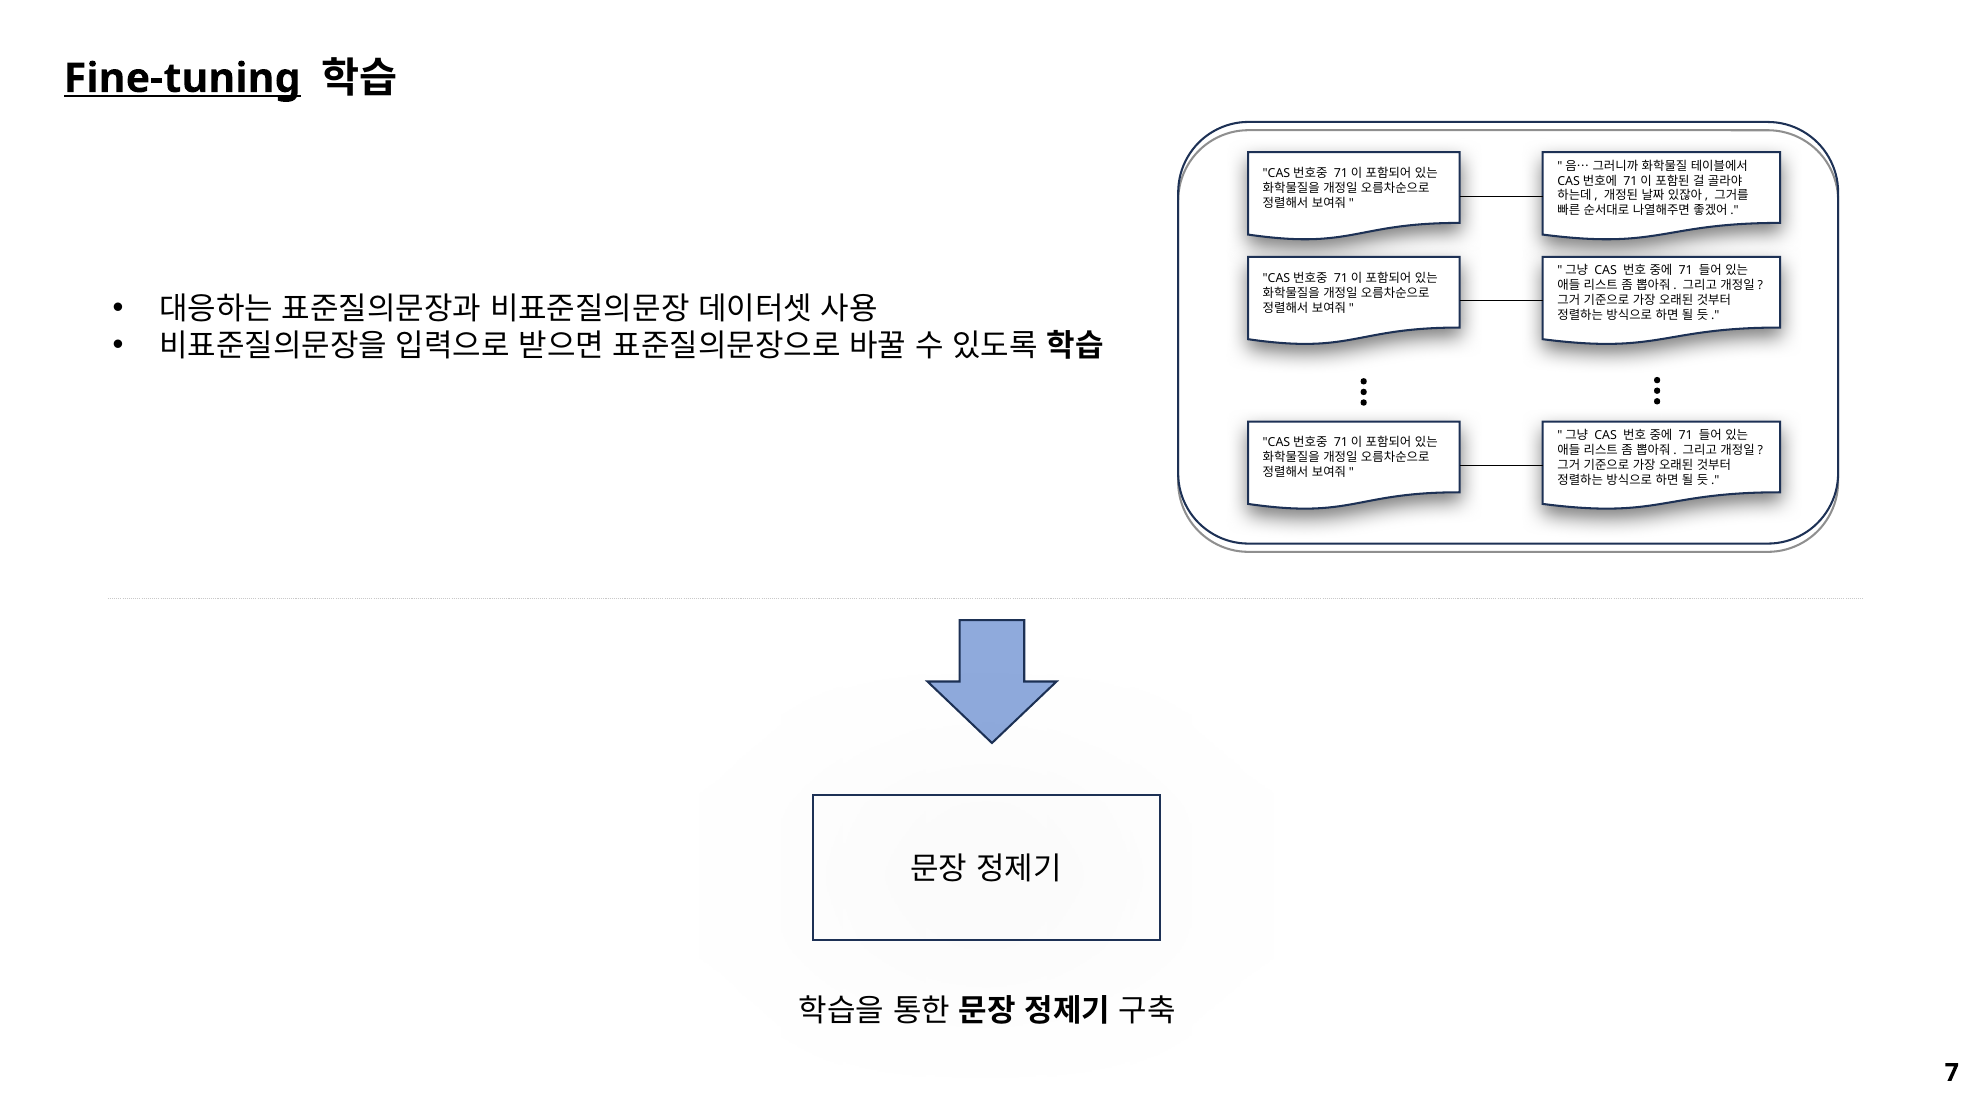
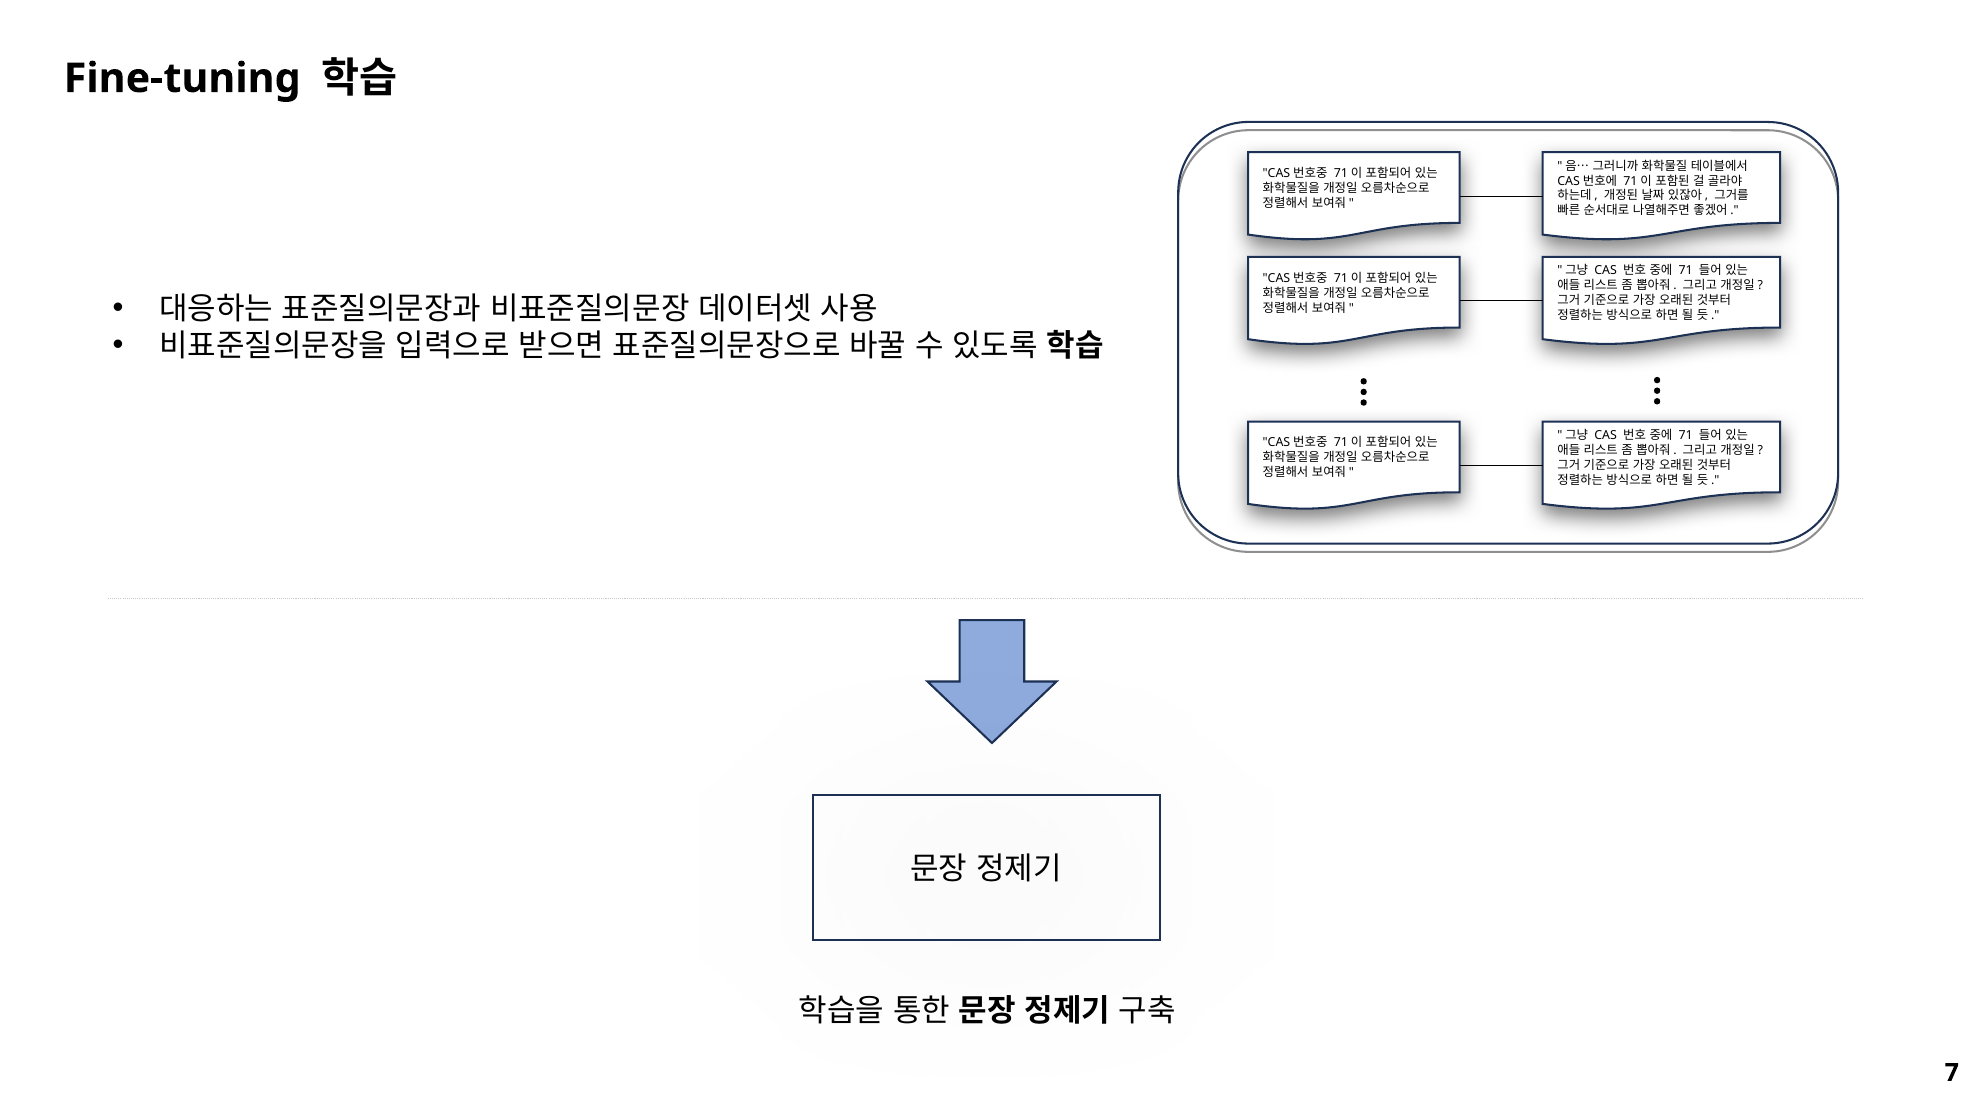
Fine-tuning underline: present -> none
